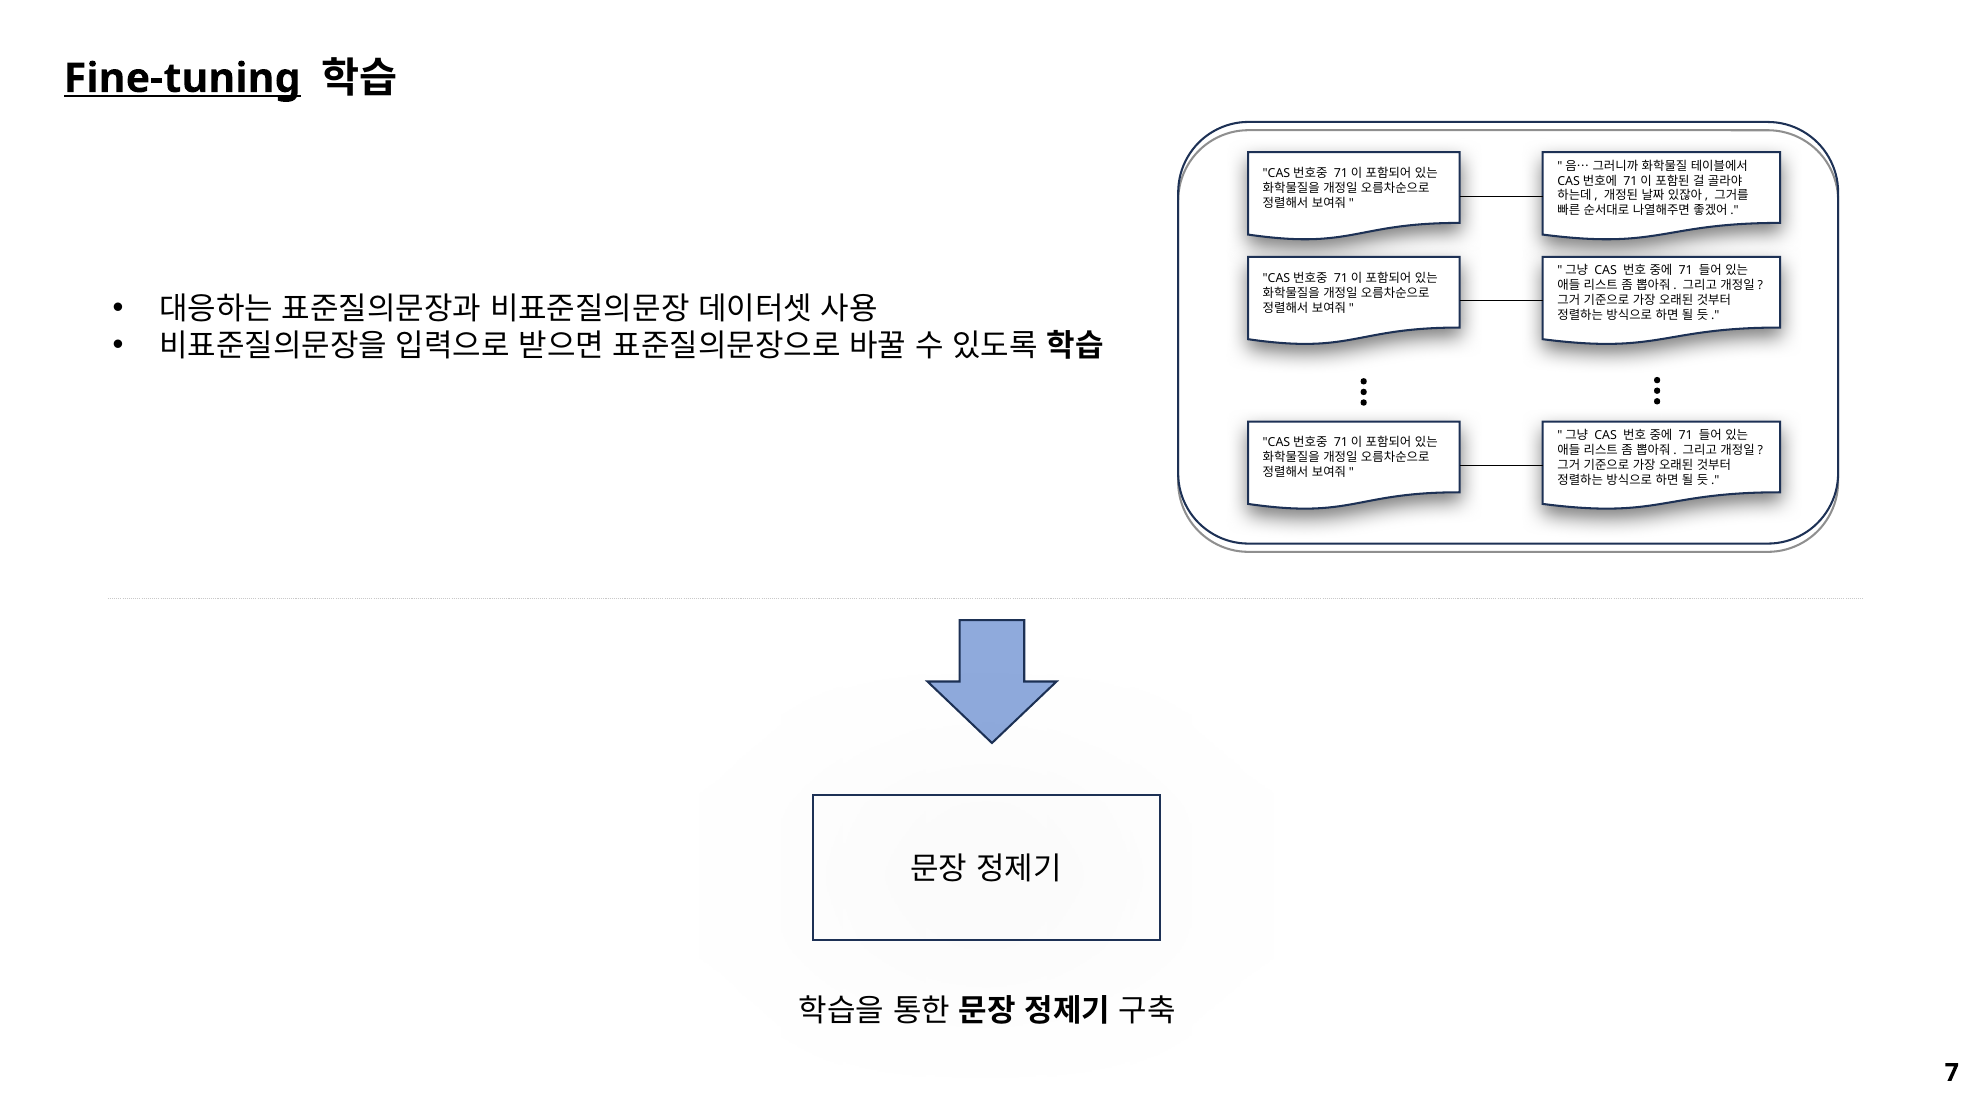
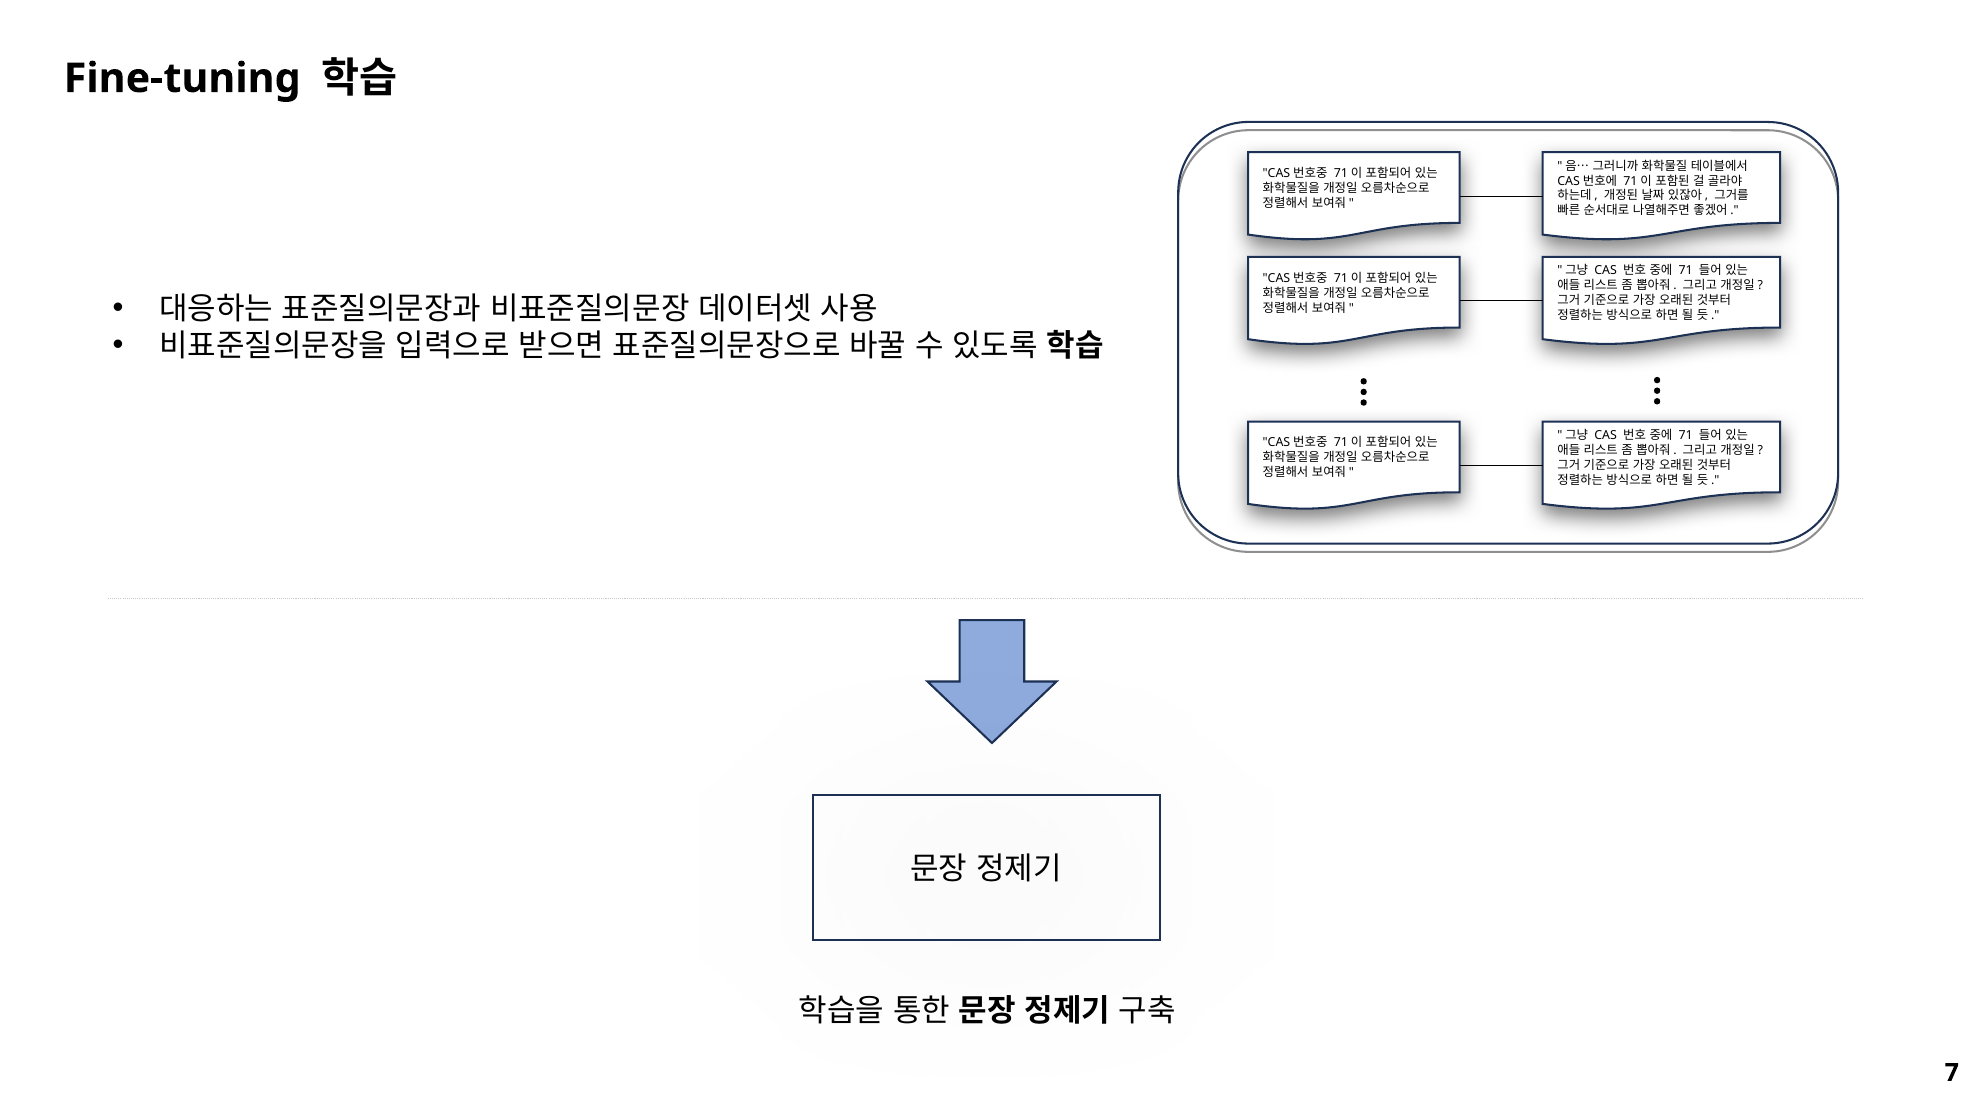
Fine-tuning underline: present -> none
